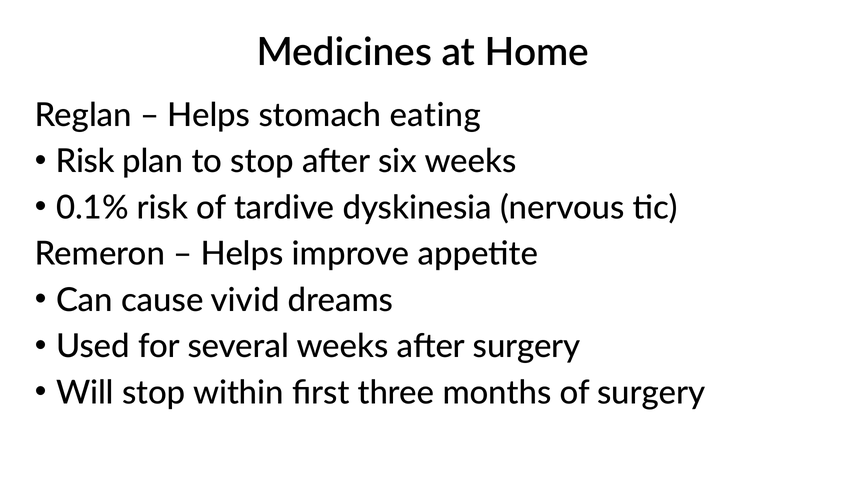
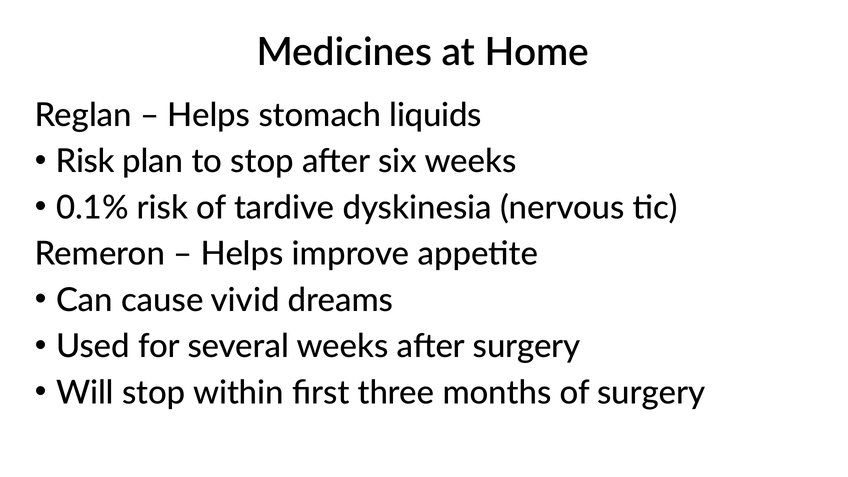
eating: eating -> liquids
